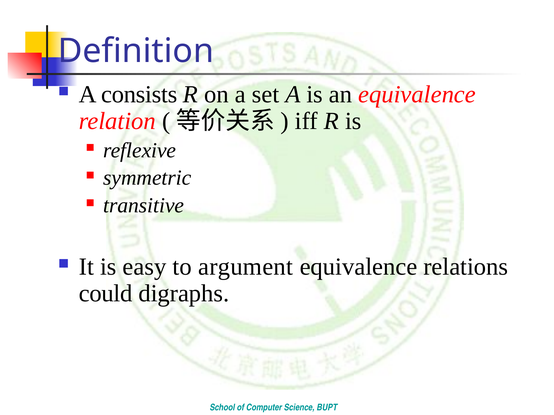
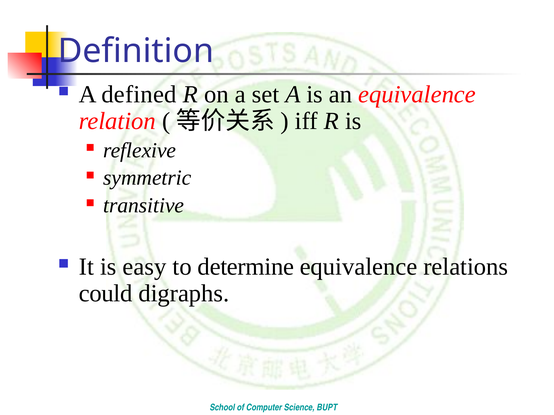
consists: consists -> defined
argument: argument -> determine
